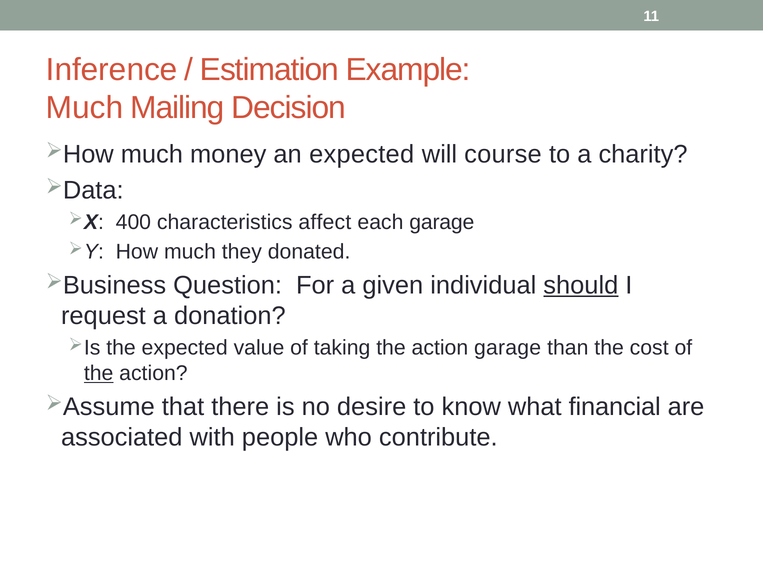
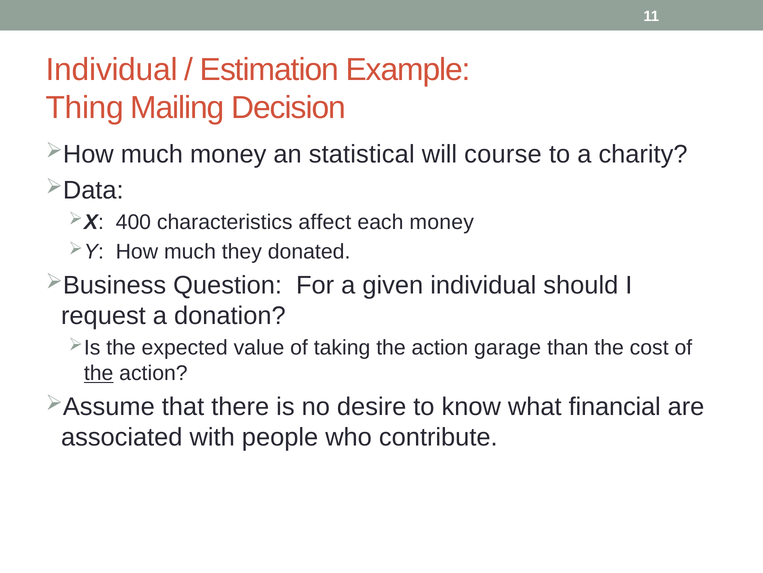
Inference at (112, 70): Inference -> Individual
Much at (85, 108): Much -> Thing
an expected: expected -> statistical
each garage: garage -> money
should underline: present -> none
